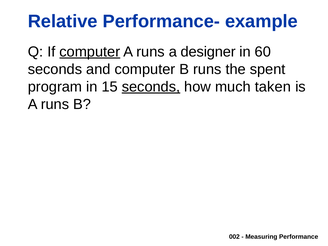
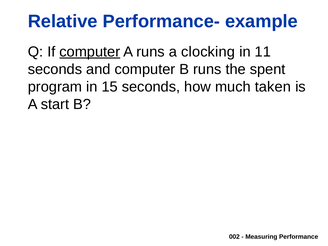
designer: designer -> clocking
60: 60 -> 11
seconds at (151, 87) underline: present -> none
runs at (55, 104): runs -> start
